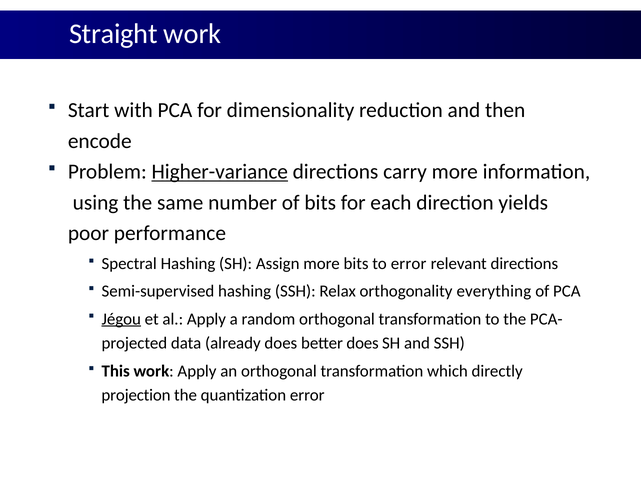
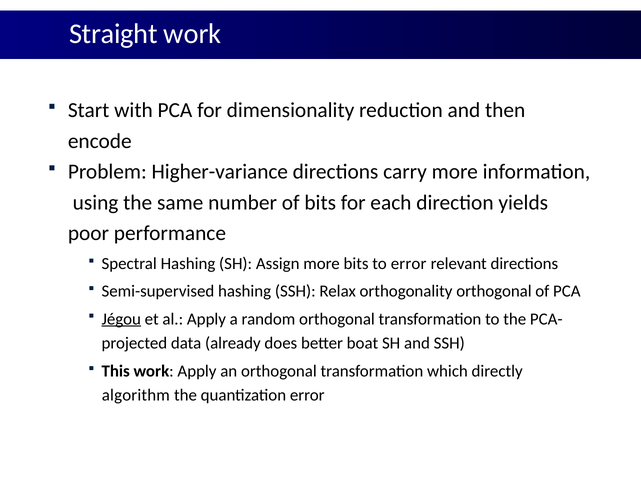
Higher-variance underline: present -> none
orthogonality everything: everything -> orthogonal
better does: does -> boat
projection: projection -> algorithm
